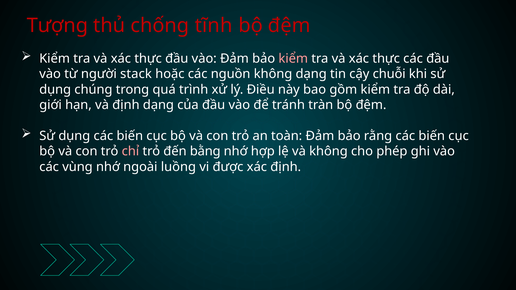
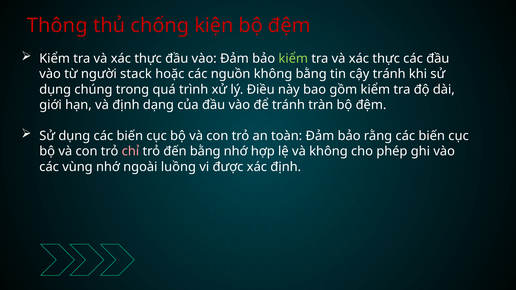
Tượng: Tượng -> Thông
tĩnh: tĩnh -> kiện
kiểm at (293, 59) colour: pink -> light green
không dạng: dạng -> bằng
cậy chuỗi: chuỗi -> tránh
